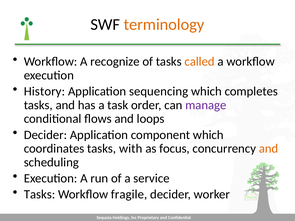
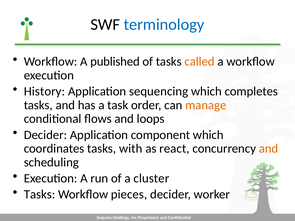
terminology colour: orange -> blue
recognize: recognize -> published
manage colour: purple -> orange
focus: focus -> react
service: service -> cluster
fragile: fragile -> pieces
